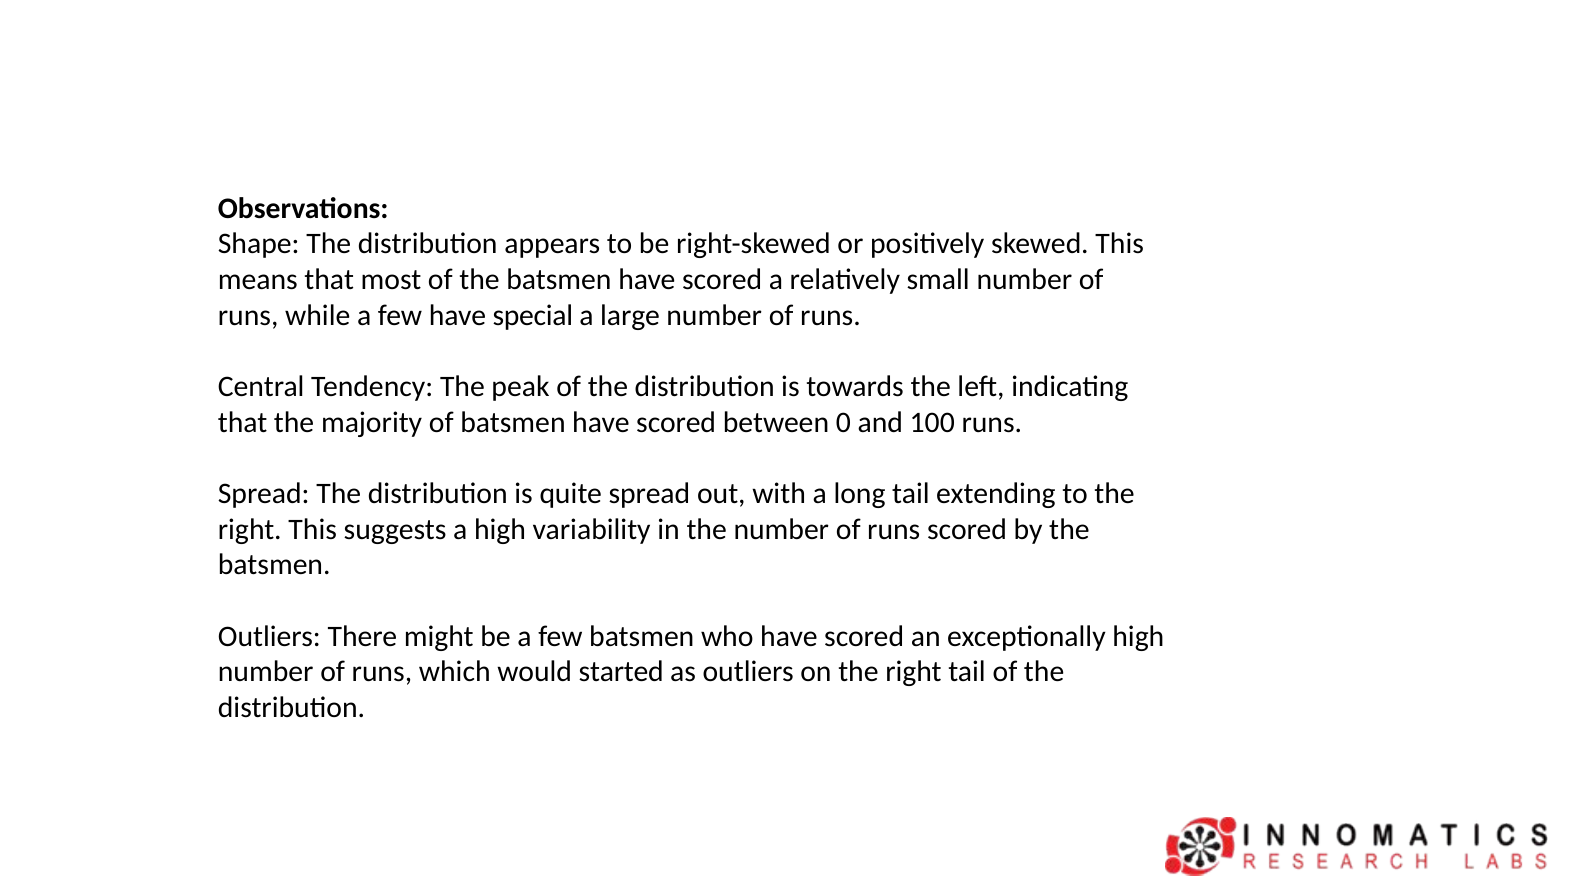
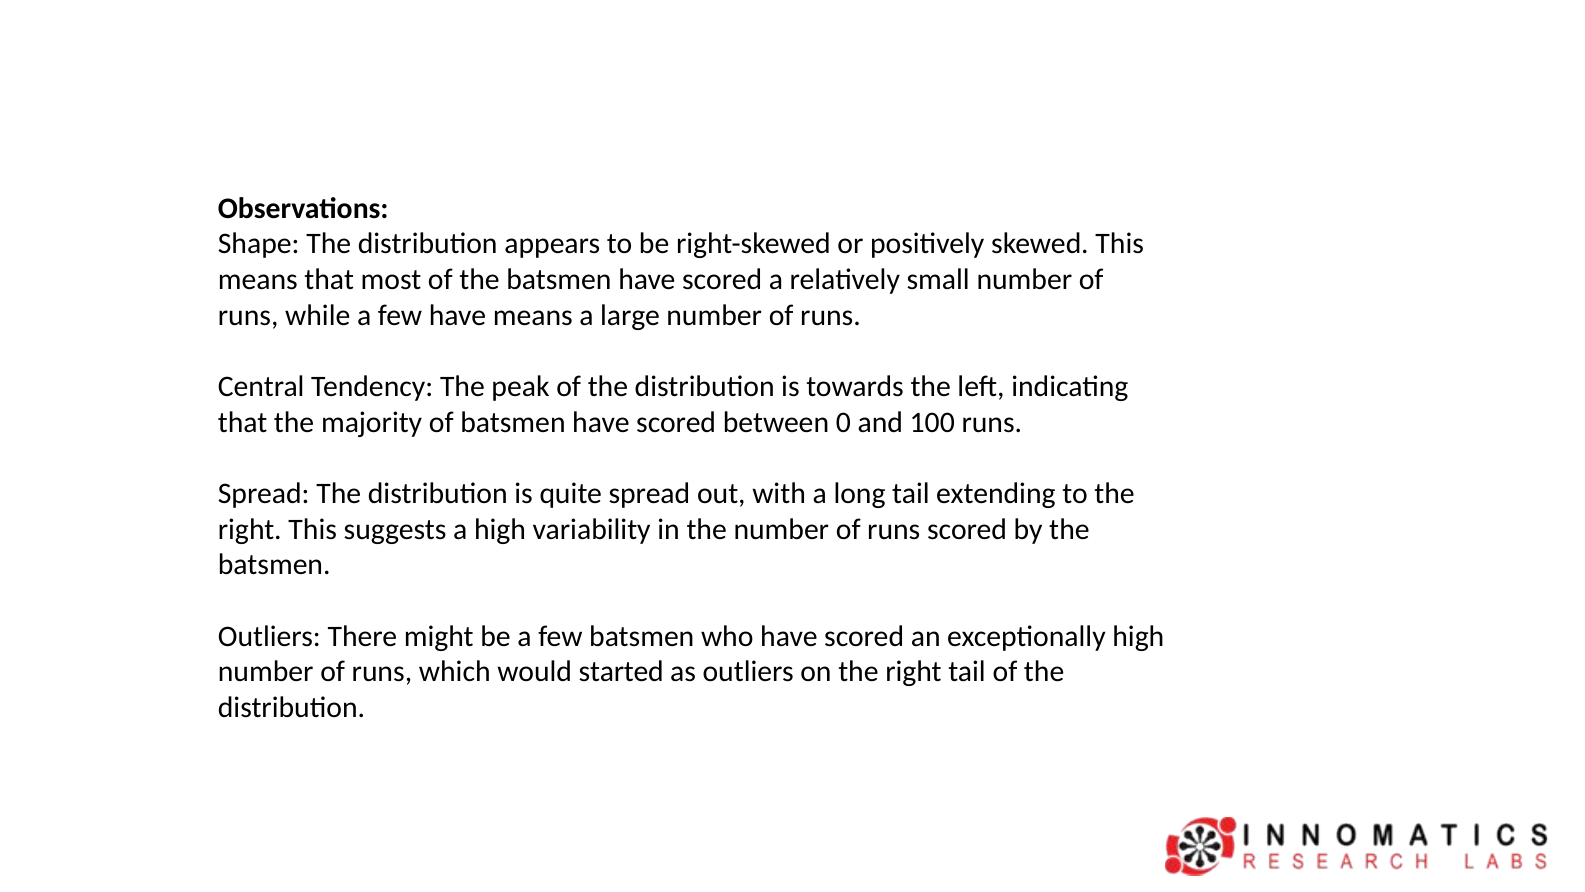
have special: special -> means
